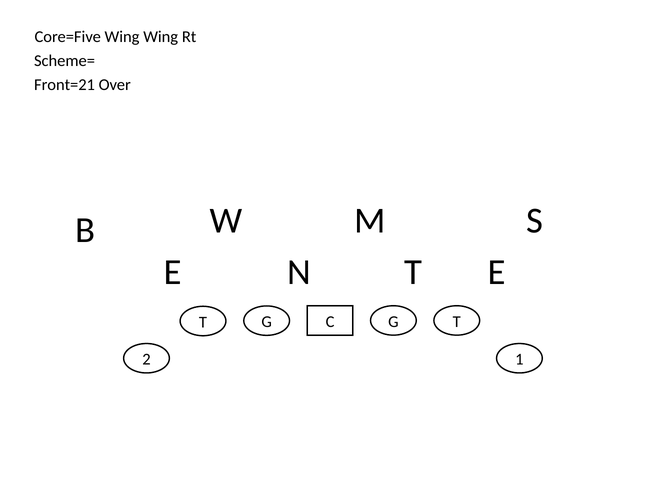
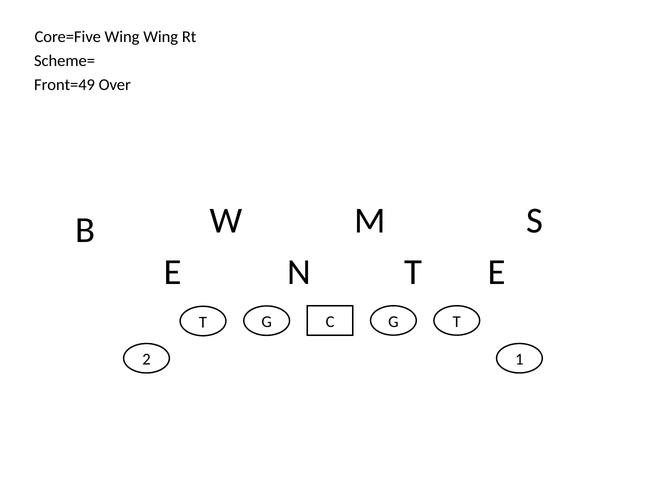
Front=21: Front=21 -> Front=49
